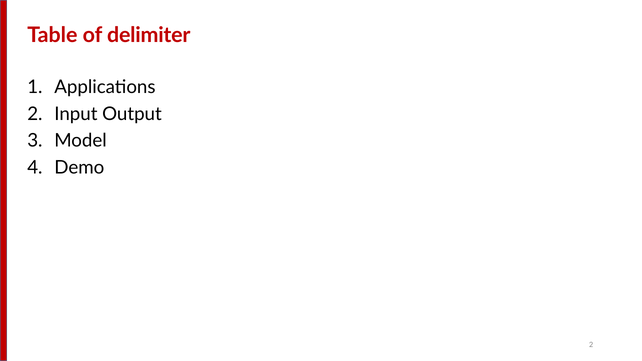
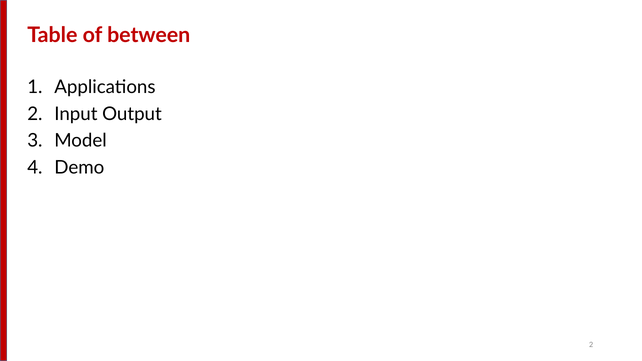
delimiter: delimiter -> between
